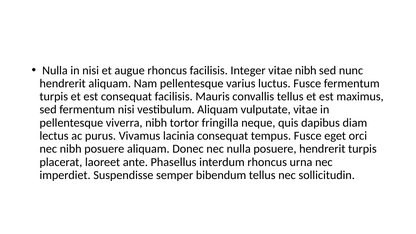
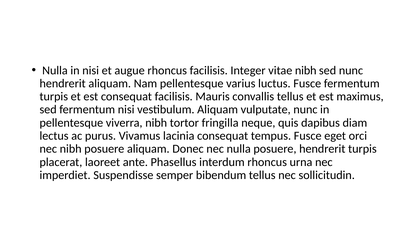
vulputate vitae: vitae -> nunc
